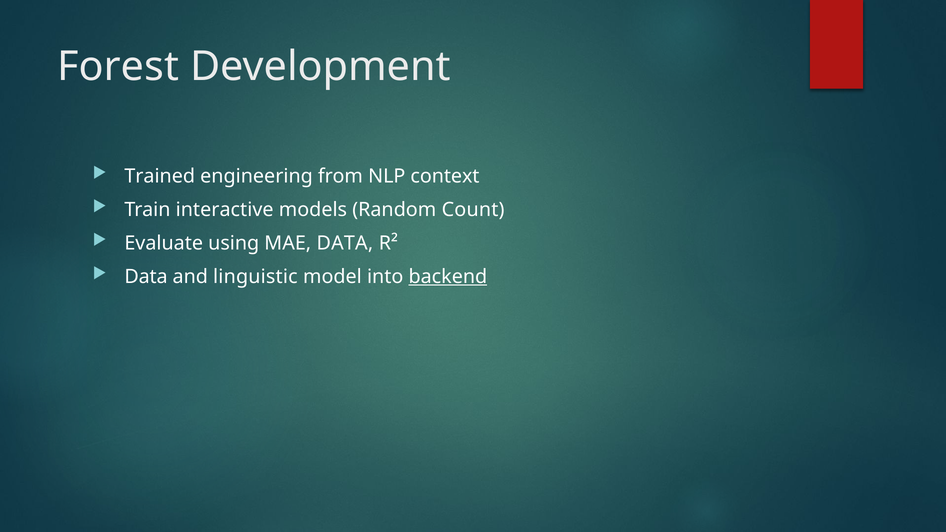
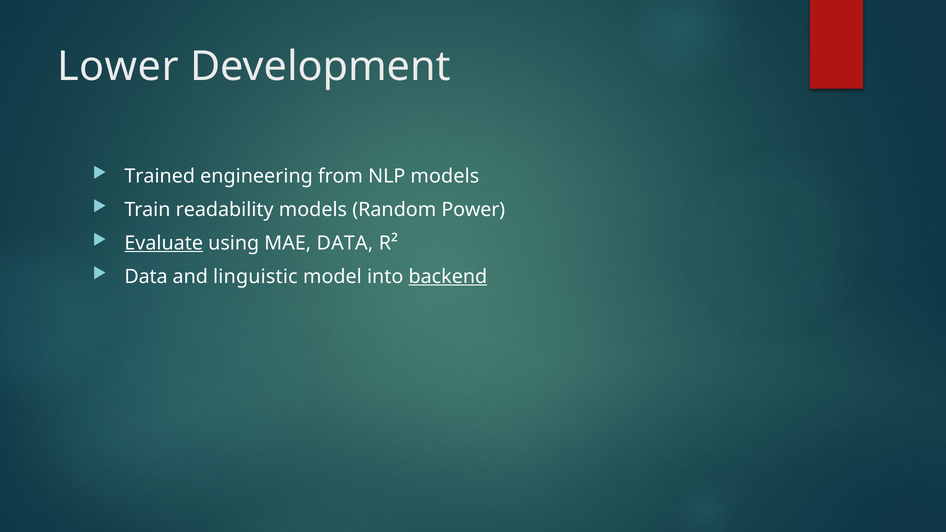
Forest: Forest -> Lower
NLP context: context -> models
interactive: interactive -> readability
Count: Count -> Power
Evaluate underline: none -> present
